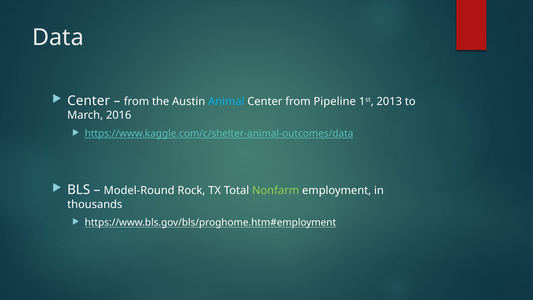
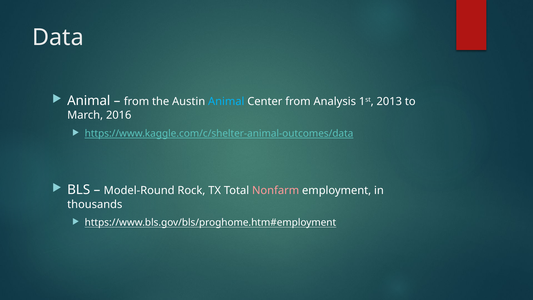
Center at (89, 101): Center -> Animal
Pipeline: Pipeline -> Analysis
Nonfarm colour: light green -> pink
